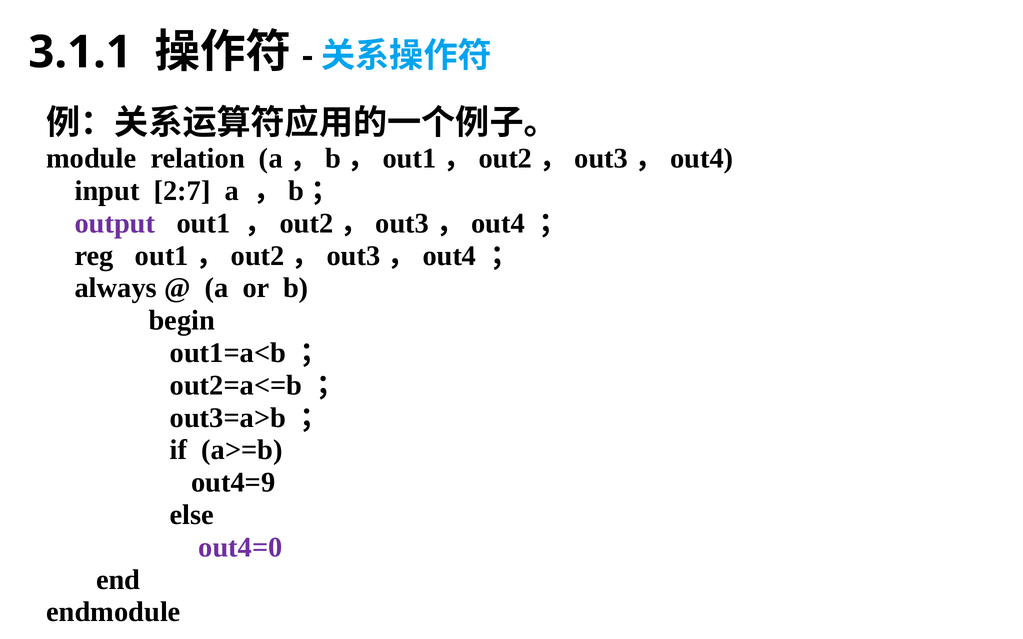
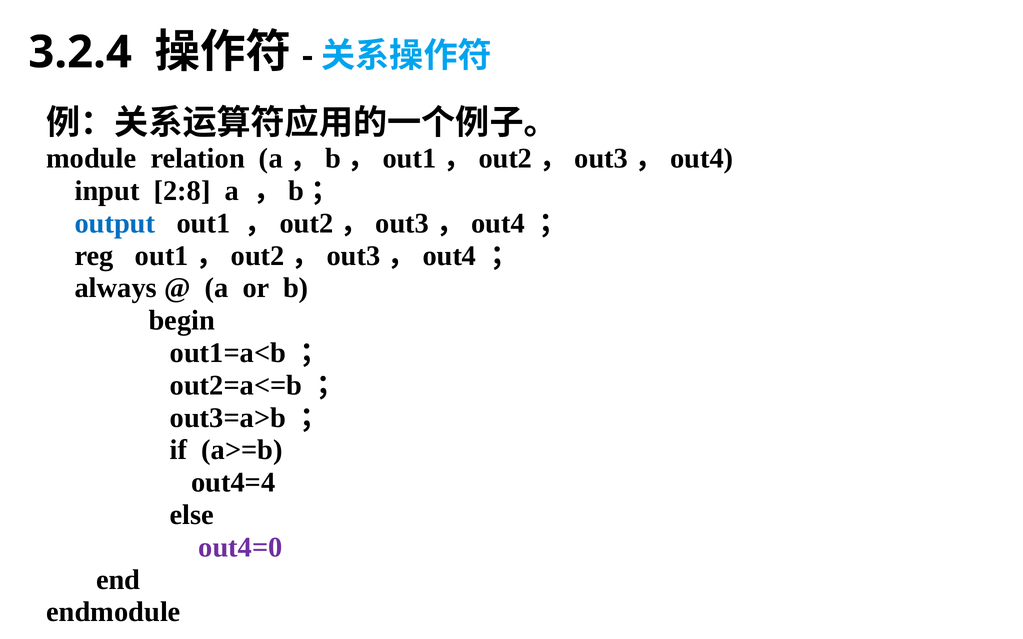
3.1.1: 3.1.1 -> 3.2.4
2:7: 2:7 -> 2:8
output colour: purple -> blue
out4=9: out4=9 -> out4=4
